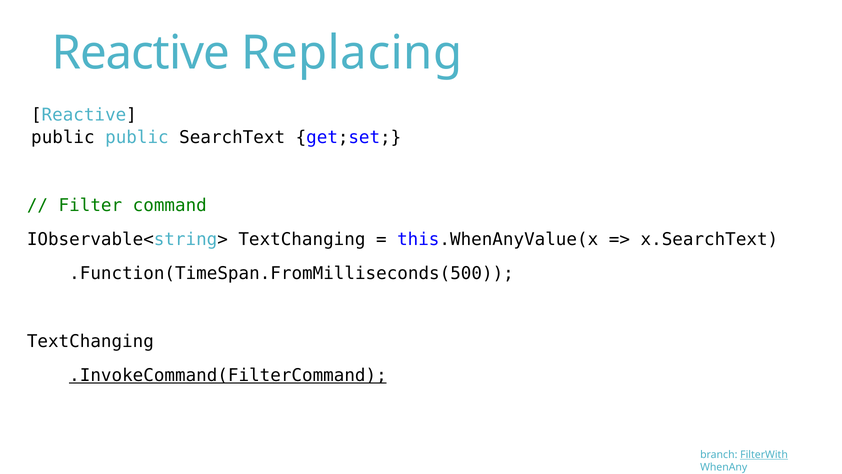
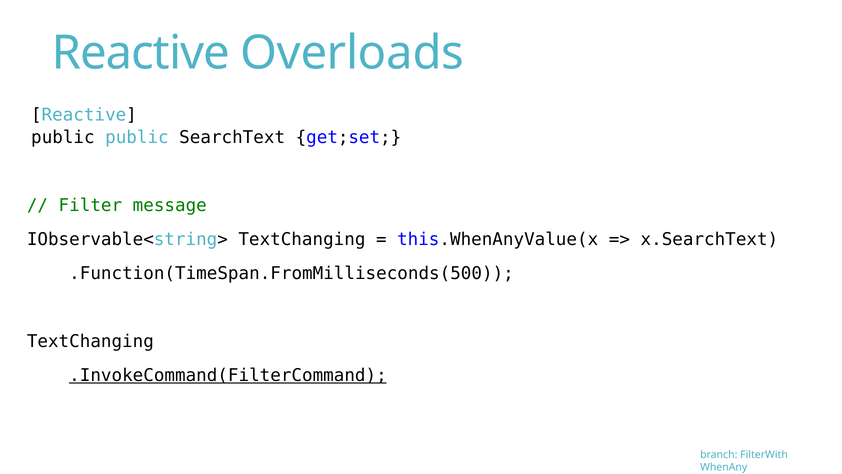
Replacing: Replacing -> Overloads
command: command -> message
FilterWith underline: present -> none
